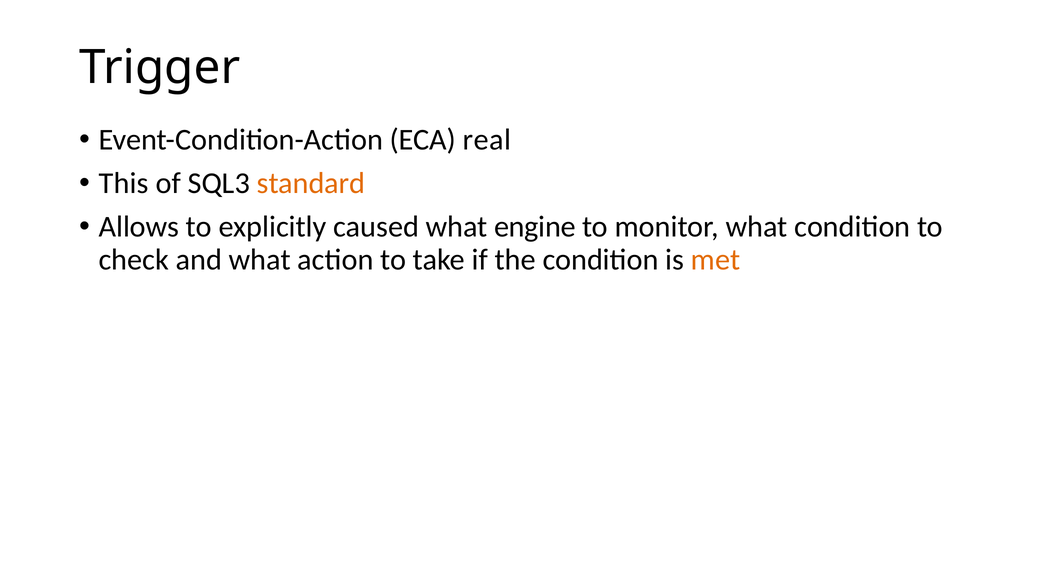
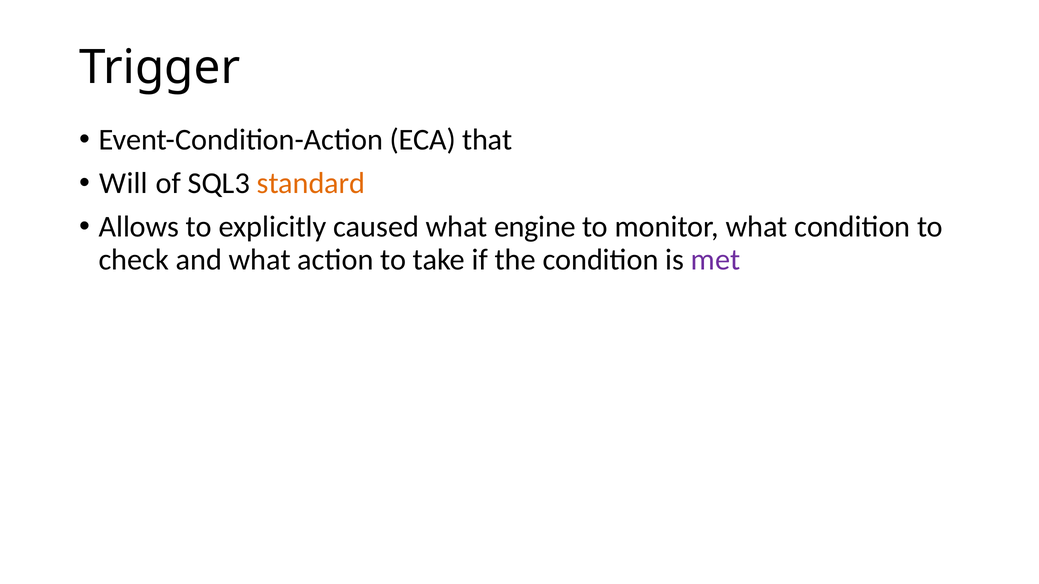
real: real -> that
This: This -> Will
met colour: orange -> purple
